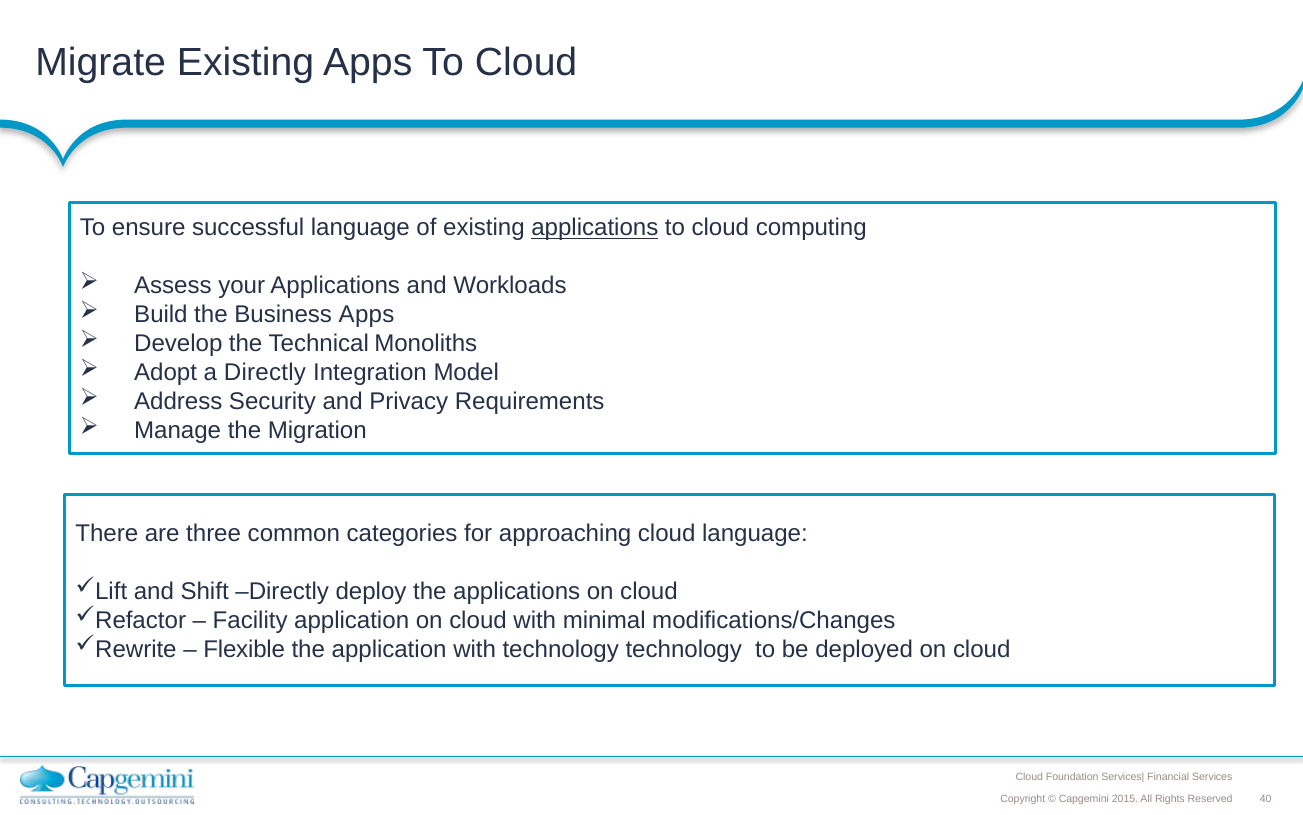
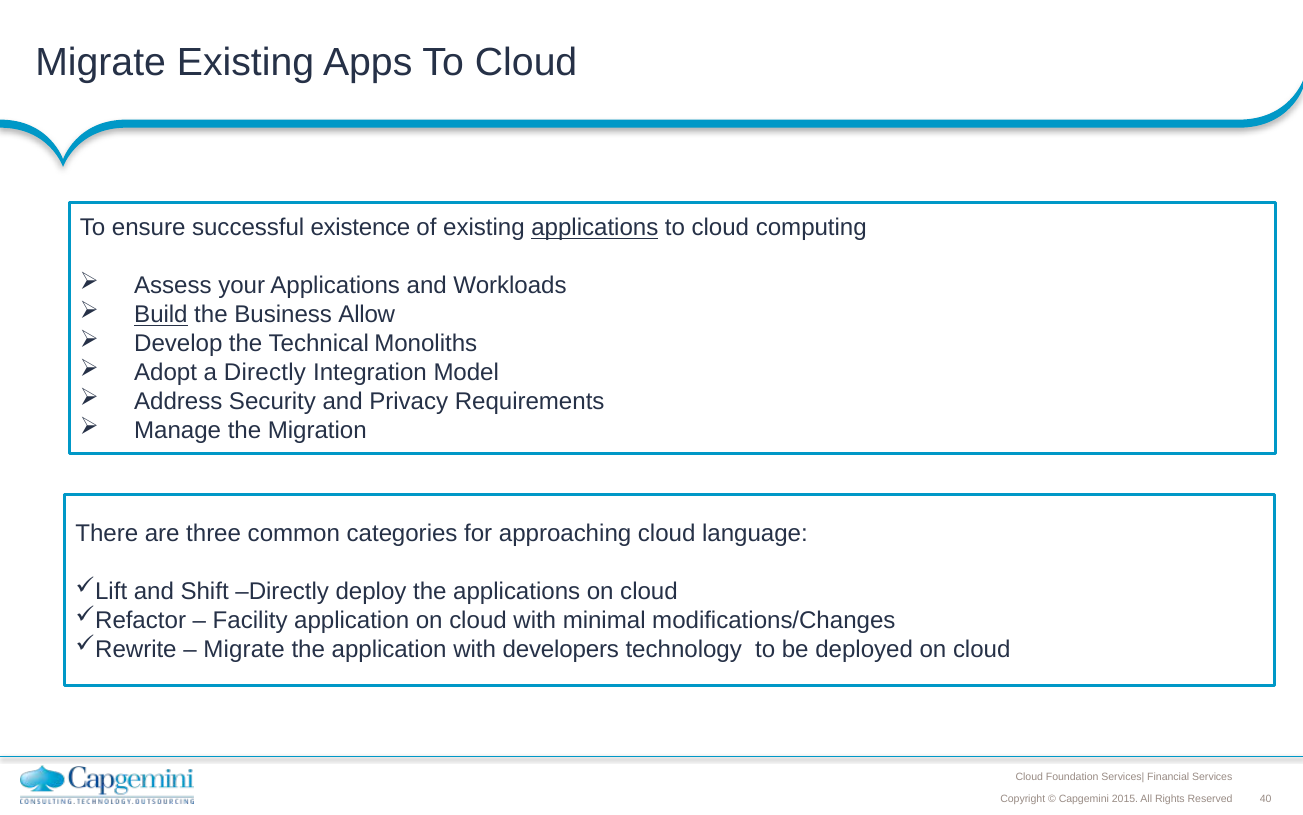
successful language: language -> existence
Build underline: none -> present
Business Apps: Apps -> Allow
Flexible at (244, 649): Flexible -> Migrate
with technology: technology -> developers
